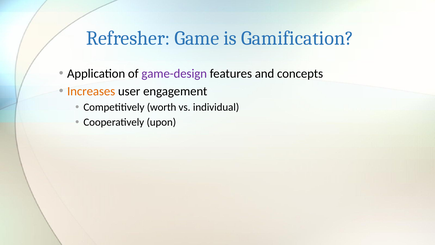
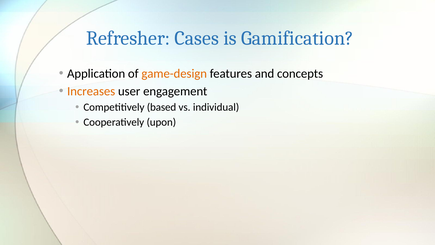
Game: Game -> Cases
game-design colour: purple -> orange
worth: worth -> based
